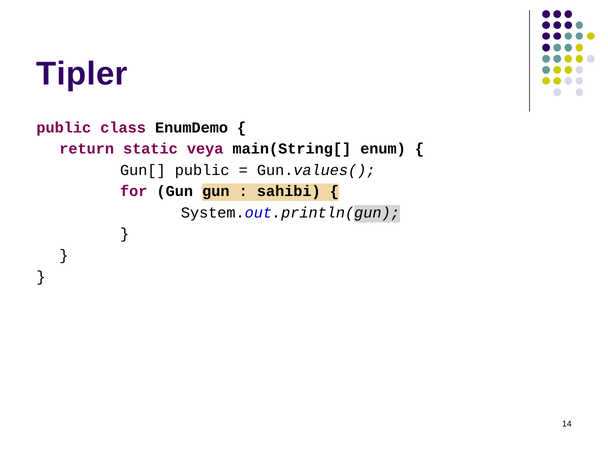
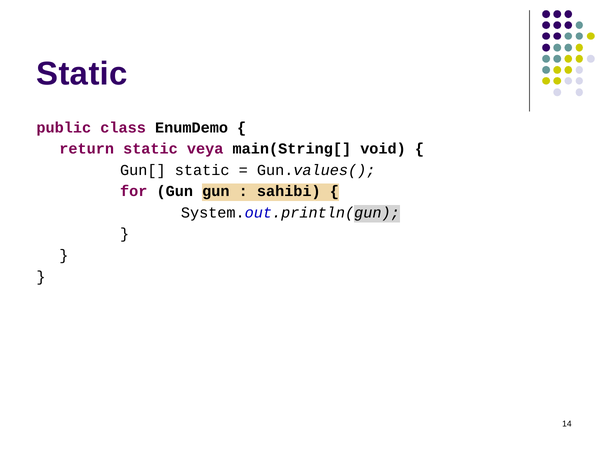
Tipler at (82, 74): Tipler -> Static
enum: enum -> void
Gun[ public: public -> static
